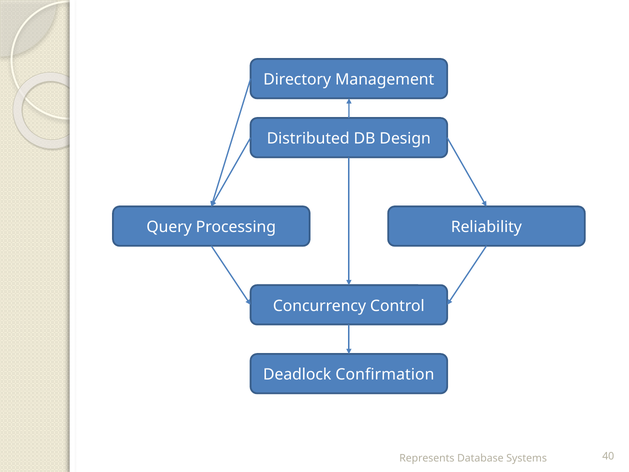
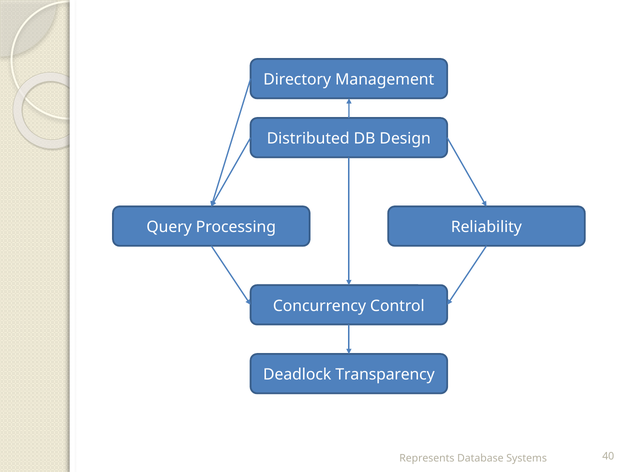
Confirmation: Confirmation -> Transparency
